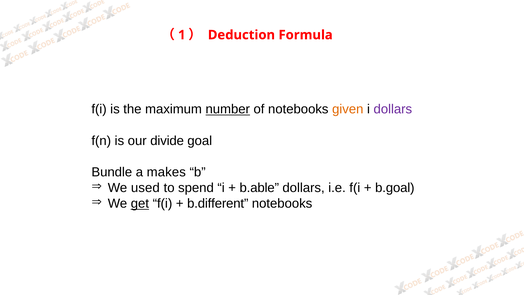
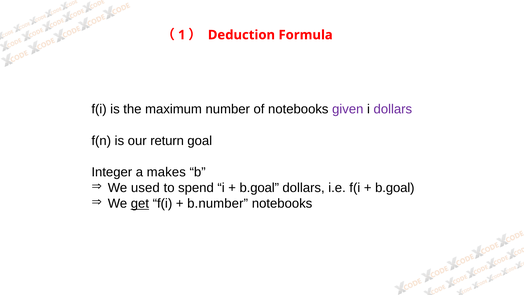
number underline: present -> none
given colour: orange -> purple
divide: divide -> return
Bundle: Bundle -> Integer
b.able at (259, 188): b.able -> b.goal
b.different: b.different -> b.number
